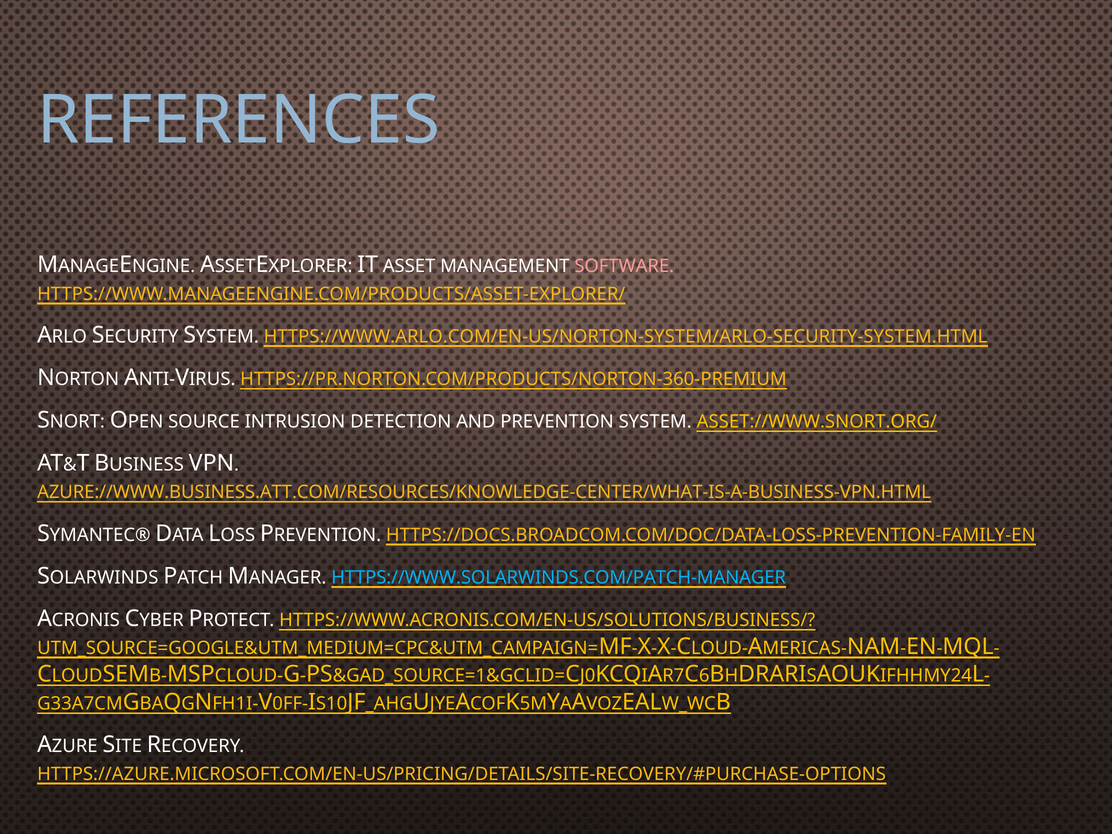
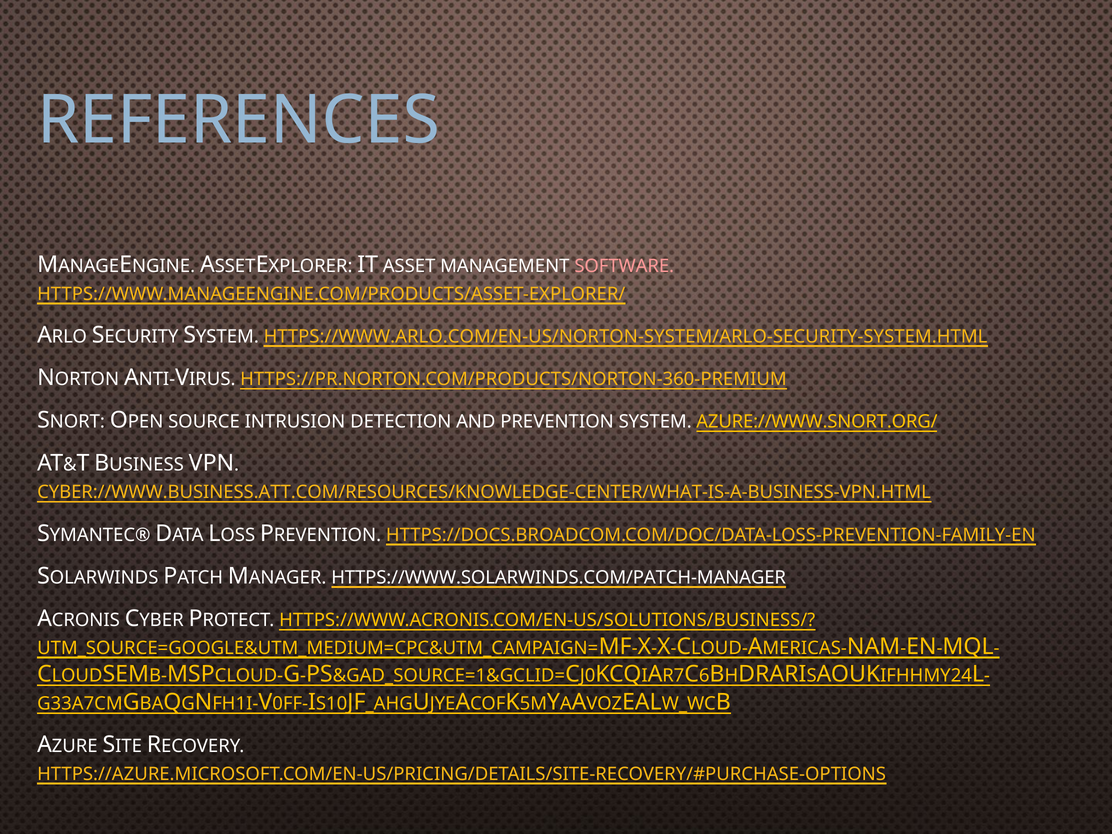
ASSET://WWW.SNORT.ORG/: ASSET://WWW.SNORT.ORG/ -> AZURE://WWW.SNORT.ORG/
AZURE://WWW.BUSINESS.ATT.COM/RESOURCES/KNOWLEDGE-CENTER/WHAT-IS-A-BUSINESS-VPN.HTML: AZURE://WWW.BUSINESS.ATT.COM/RESOURCES/KNOWLEDGE-CENTER/WHAT-IS-A-BUSINESS-VPN.HTML -> CYBER://WWW.BUSINESS.ATT.COM/RESOURCES/KNOWLEDGE-CENTER/WHAT-IS-A-BUSINESS-VPN.HTML
HTTPS://WWW.SOLARWINDS.COM/PATCH-MANAGER colour: light blue -> white
